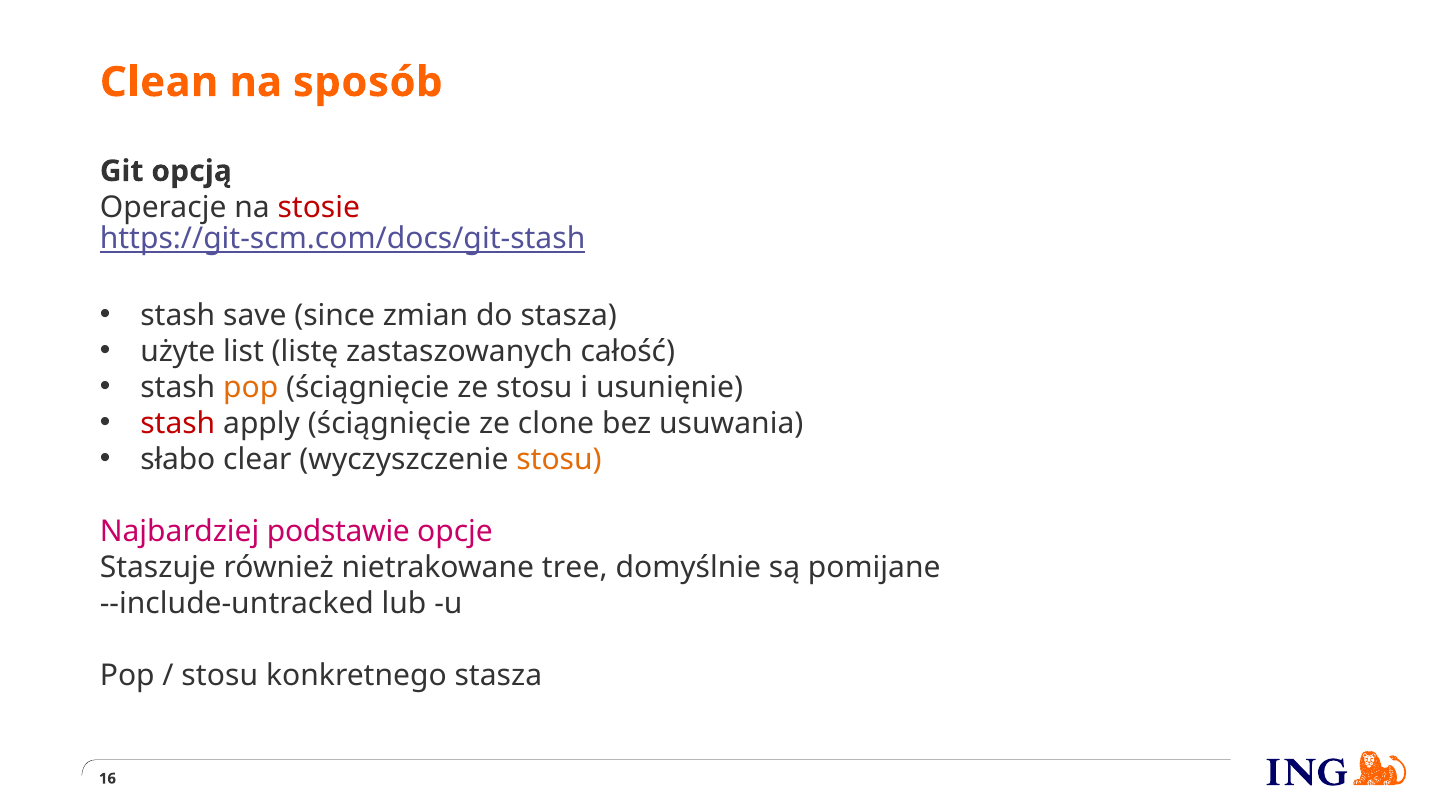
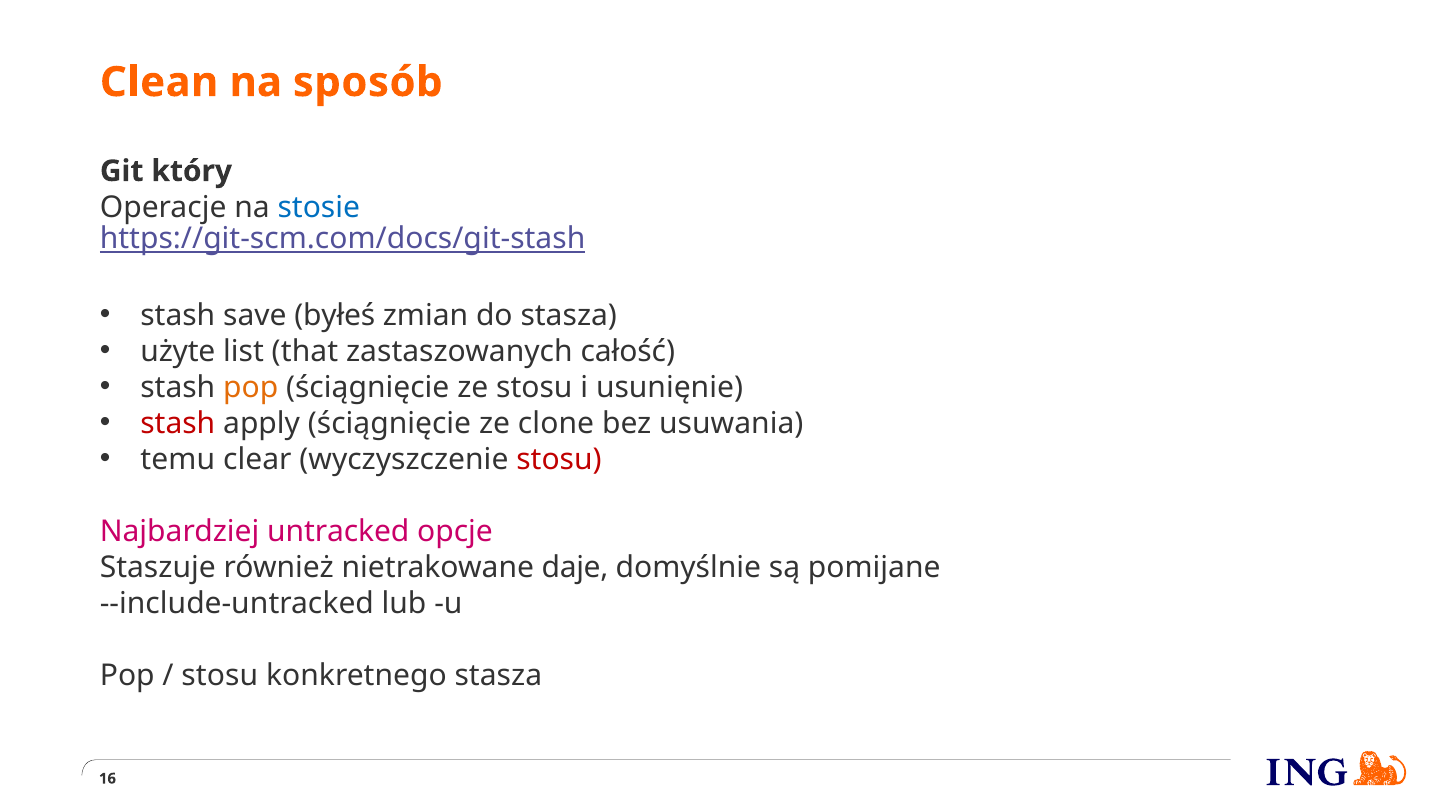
opcją: opcją -> który
stosie colour: red -> blue
since: since -> byłeś
listę: listę -> that
słabo: słabo -> temu
stosu at (559, 459) colour: orange -> red
podstawie: podstawie -> untracked
tree: tree -> daje
